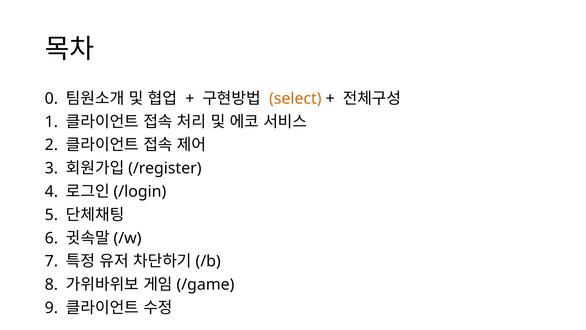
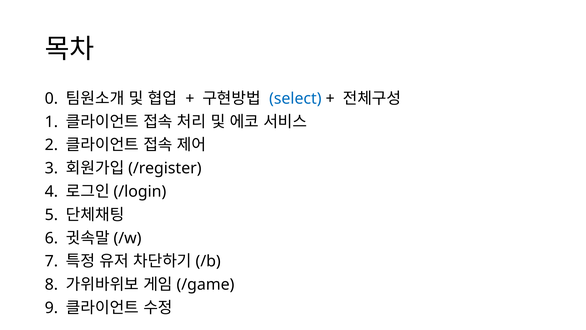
select colour: orange -> blue
